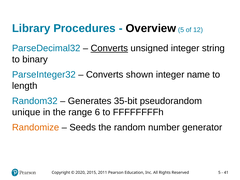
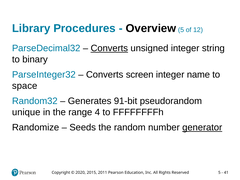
shown: shown -> screen
length: length -> space
35-bit: 35-bit -> 91-bit
6: 6 -> 4
Randomize colour: orange -> black
generator underline: none -> present
